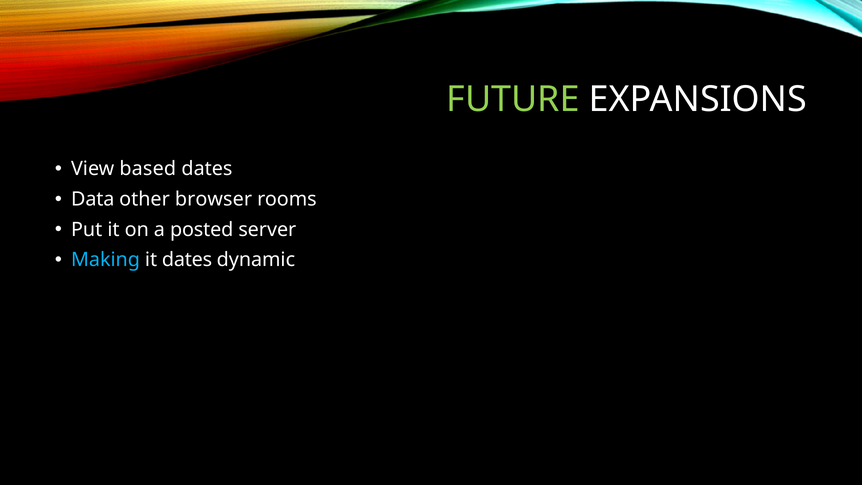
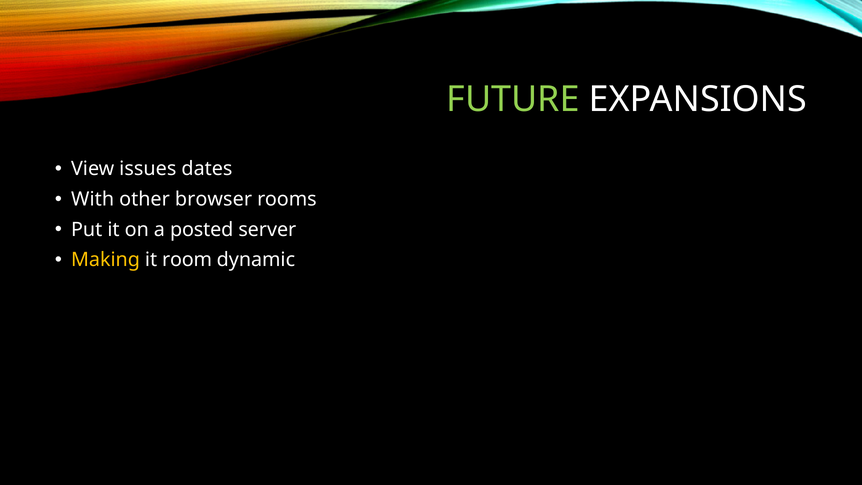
based: based -> issues
Data: Data -> With
Making colour: light blue -> yellow
it dates: dates -> room
